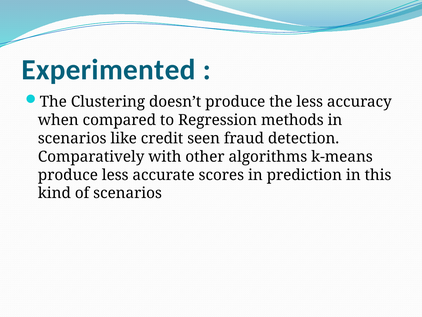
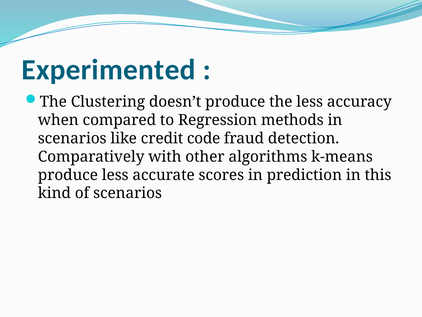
seen: seen -> code
